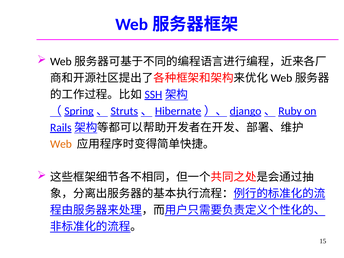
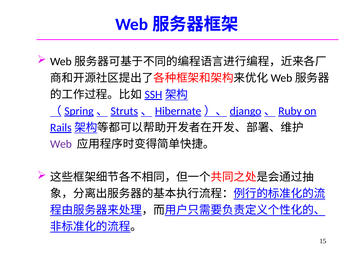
Web colour: orange -> purple
